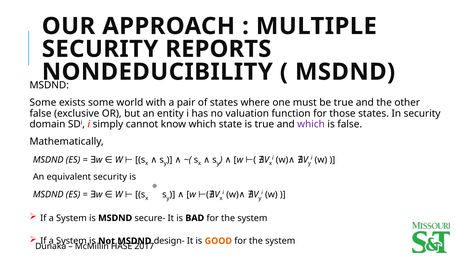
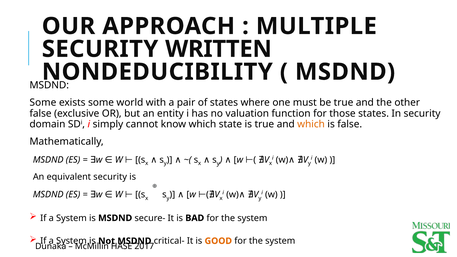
REPORTS: REPORTS -> WRITTEN
which at (311, 124) colour: purple -> orange
design-: design- -> critical-
